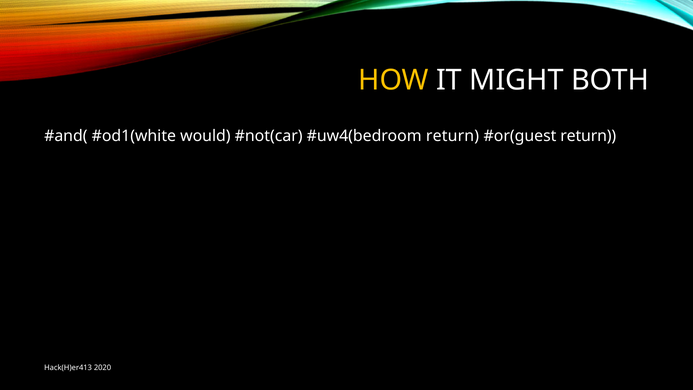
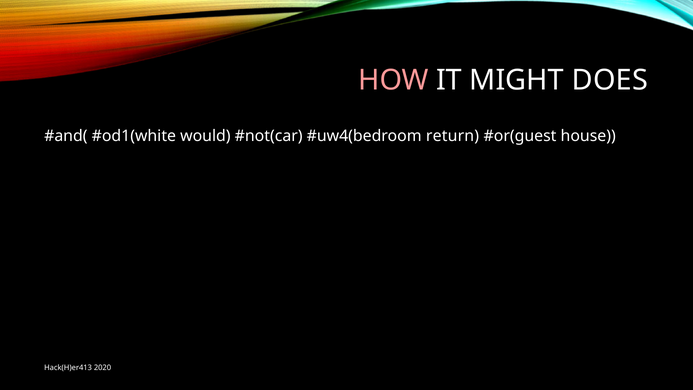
HOW colour: yellow -> pink
BOTH: BOTH -> DOES
return at (588, 136): return -> house
